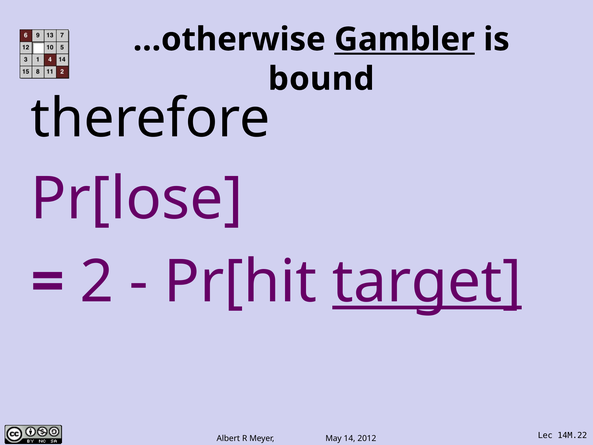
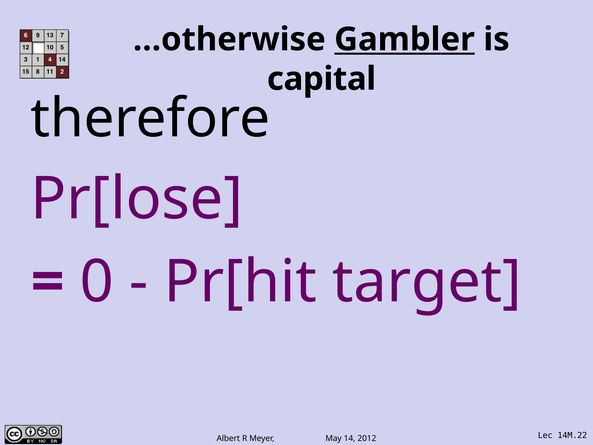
bound: bound -> capital
2: 2 -> 0
target underline: present -> none
